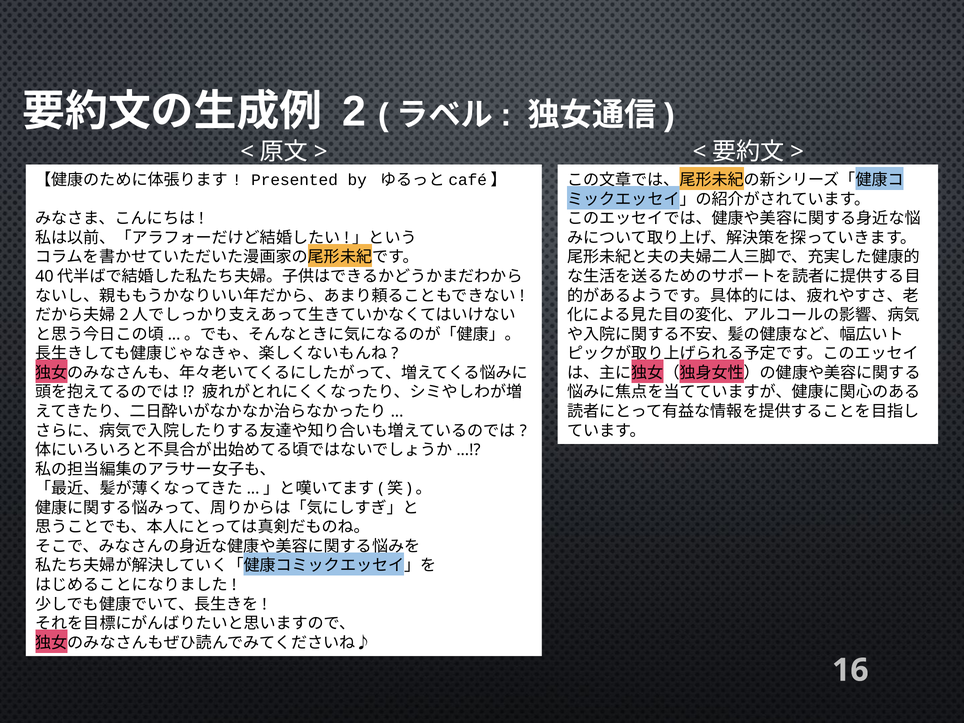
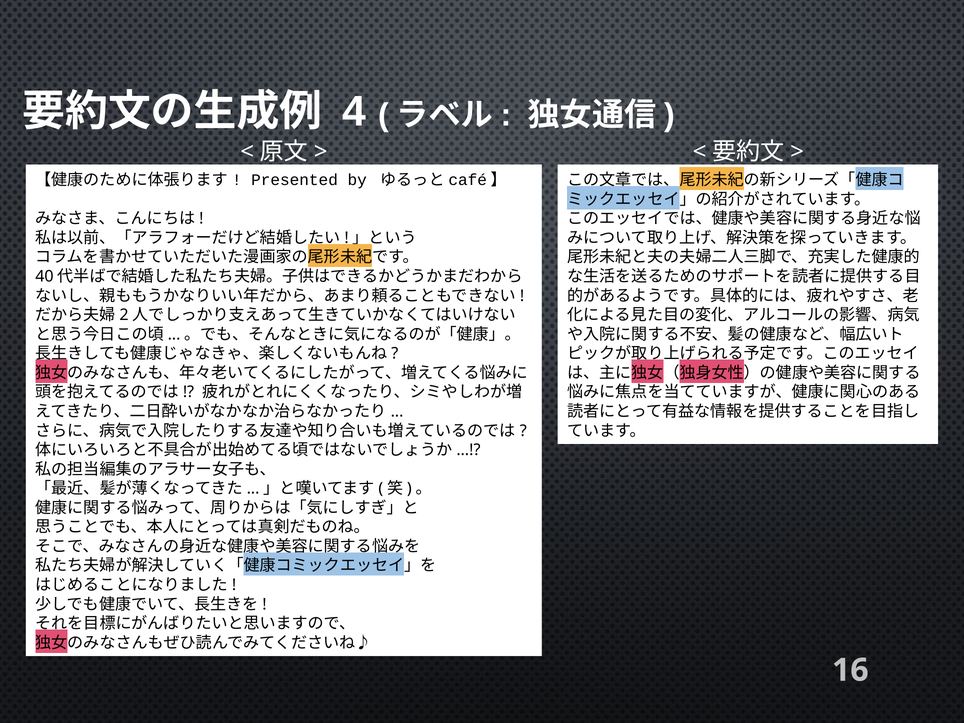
2: 2 -> 4
